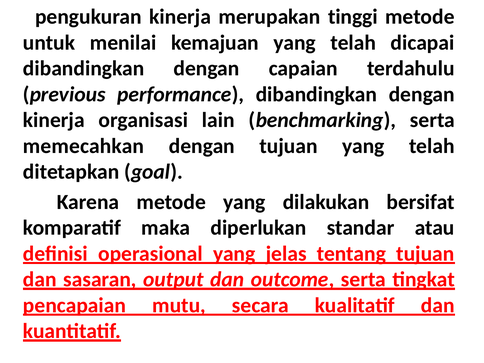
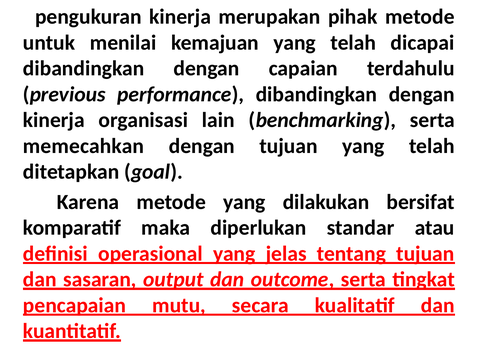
tinggi: tinggi -> pihak
